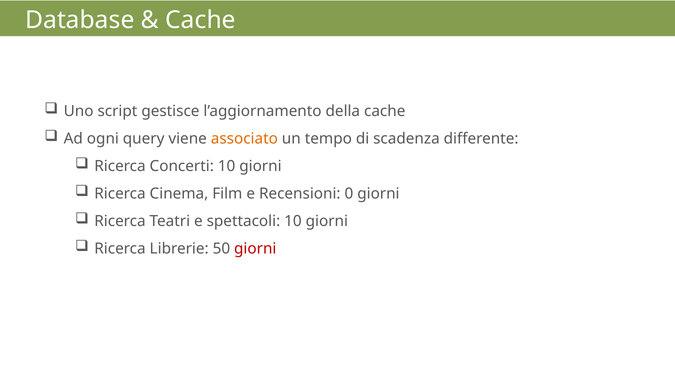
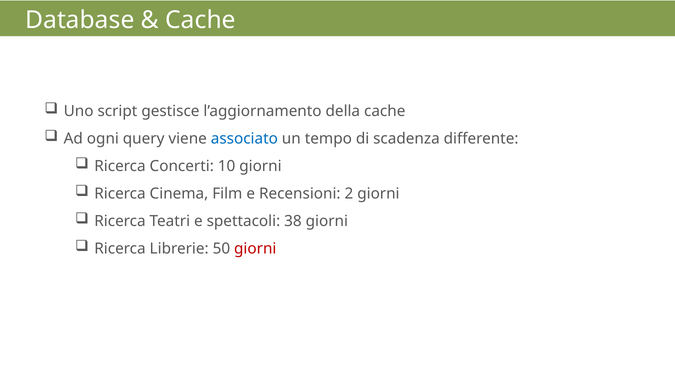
associato colour: orange -> blue
0: 0 -> 2
spettacoli 10: 10 -> 38
